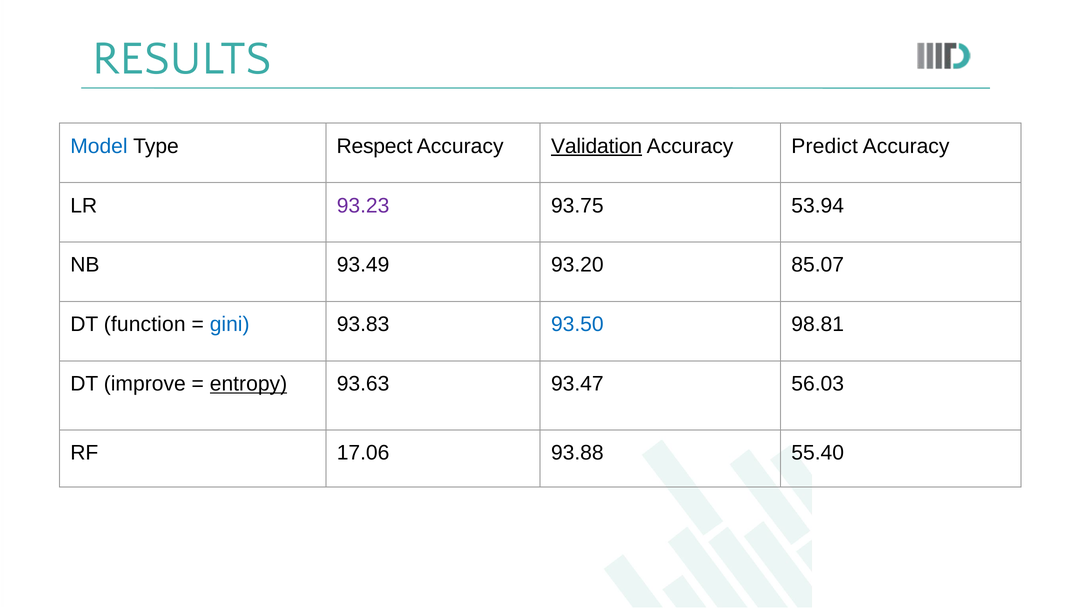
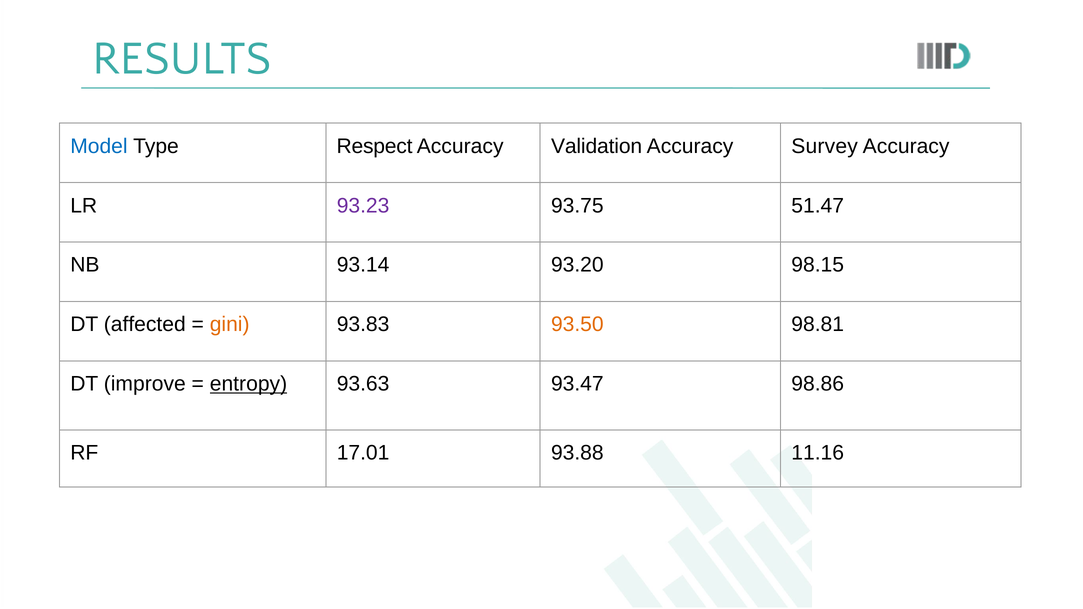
Validation underline: present -> none
Predict: Predict -> Survey
53.94: 53.94 -> 51.47
93.49: 93.49 -> 93.14
85.07: 85.07 -> 98.15
function: function -> affected
gini colour: blue -> orange
93.50 colour: blue -> orange
56.03: 56.03 -> 98.86
17.06: 17.06 -> 17.01
55.40: 55.40 -> 11.16
